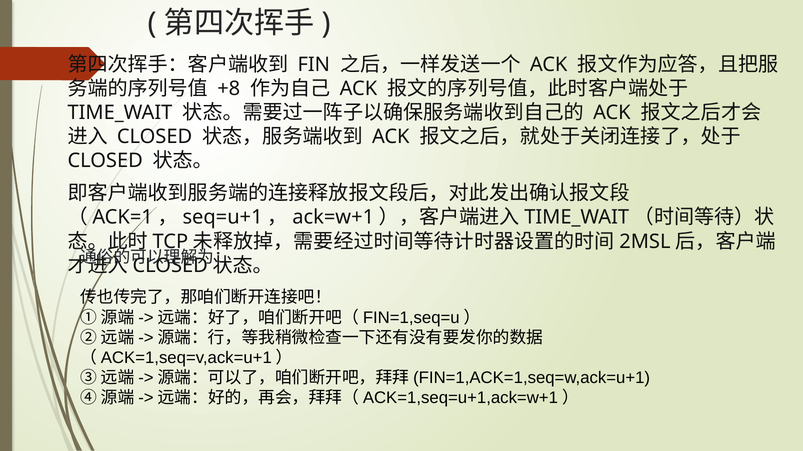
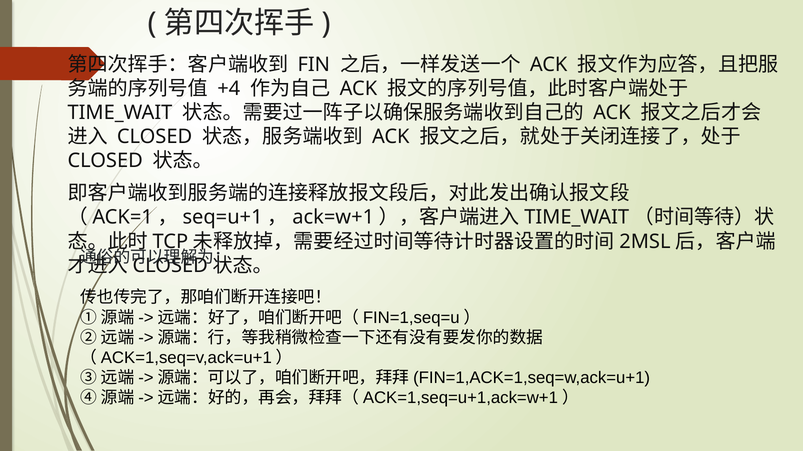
+8: +8 -> +4
